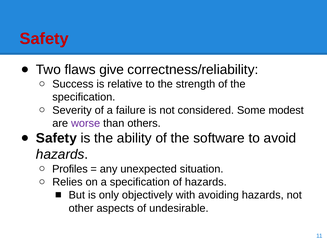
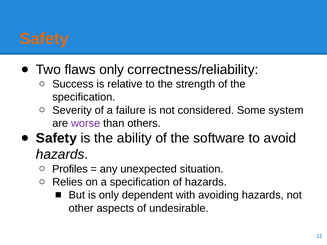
Safety at (44, 39) colour: red -> orange
flaws give: give -> only
modest: modest -> system
objectively: objectively -> dependent
